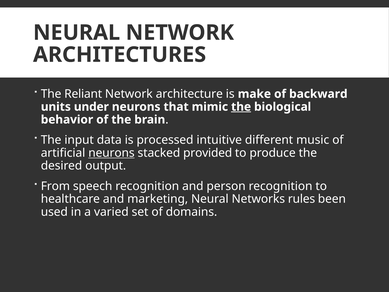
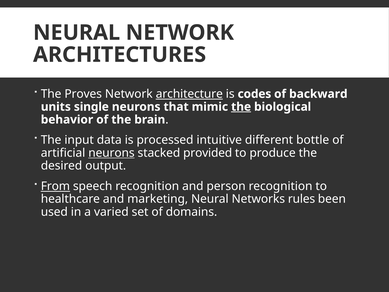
Reliant: Reliant -> Proves
architecture underline: none -> present
make: make -> codes
under: under -> single
music: music -> bottle
From underline: none -> present
